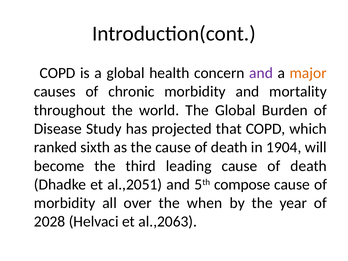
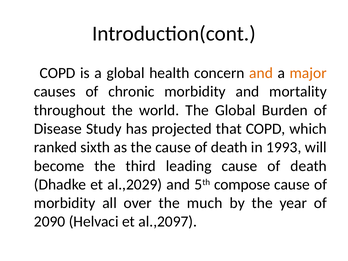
and at (261, 73) colour: purple -> orange
1904: 1904 -> 1993
al.,2051: al.,2051 -> al.,2029
when: when -> much
2028: 2028 -> 2090
al.,2063: al.,2063 -> al.,2097
